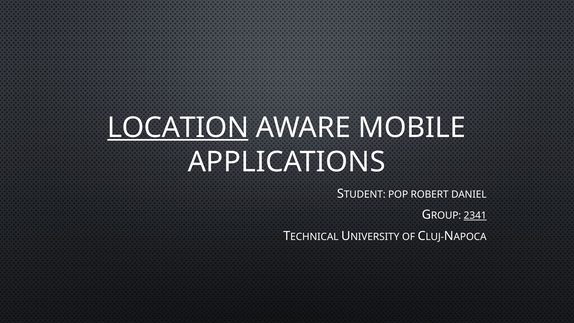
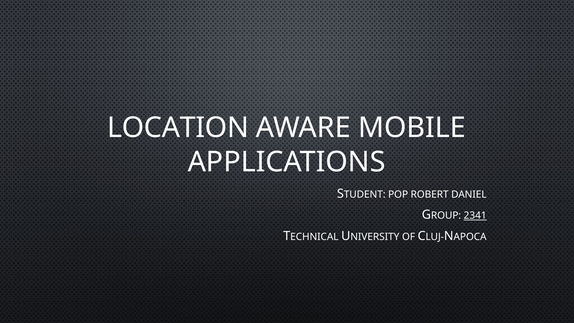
LOCATION underline: present -> none
